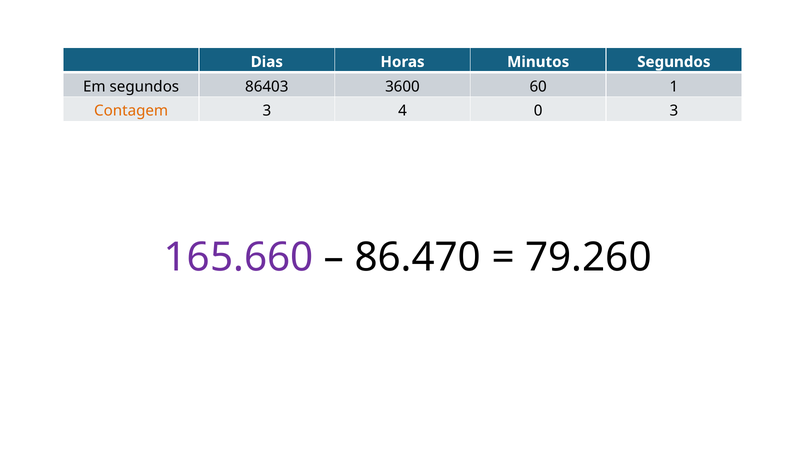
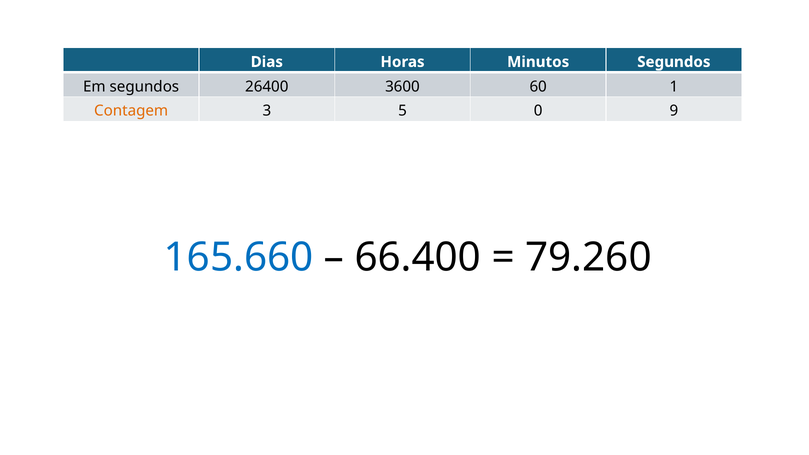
86403: 86403 -> 26400
4: 4 -> 5
0 3: 3 -> 9
165.660 colour: purple -> blue
86.470: 86.470 -> 66.400
